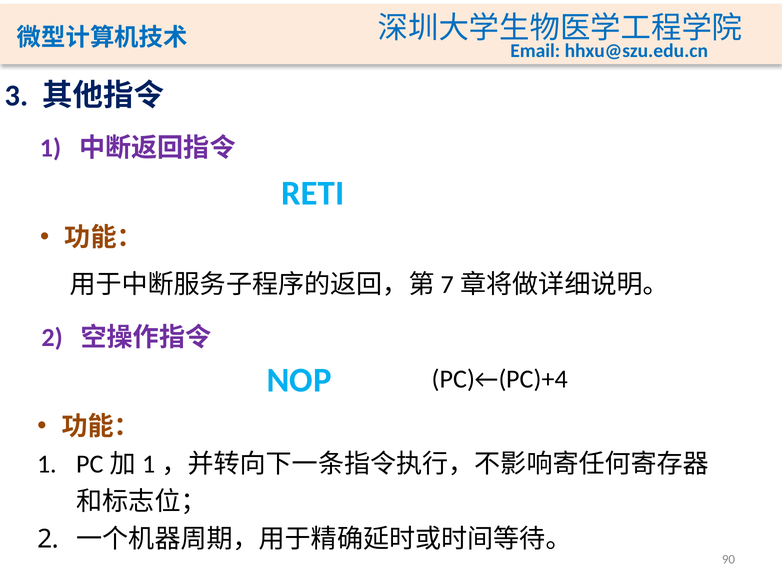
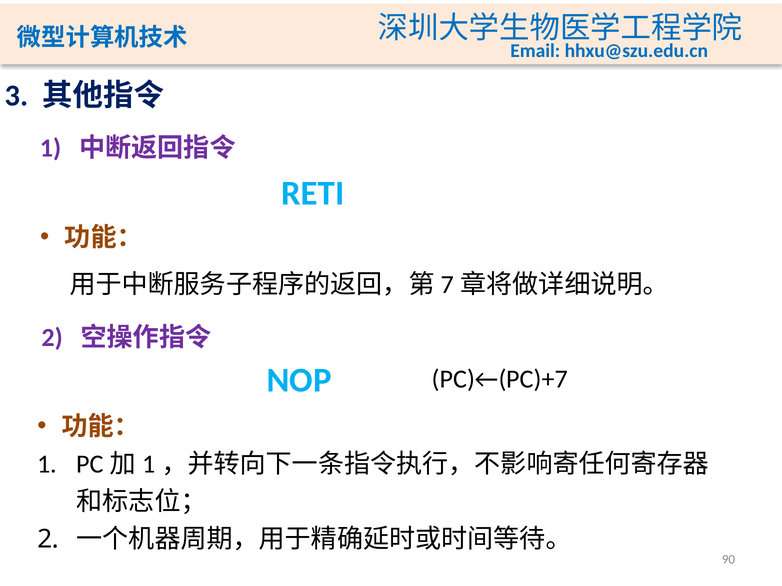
PC)←(PC)+4: PC)←(PC)+4 -> PC)←(PC)+7
